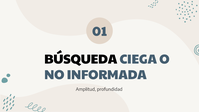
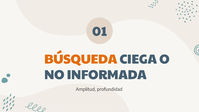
BÚSQUEDA colour: black -> orange
